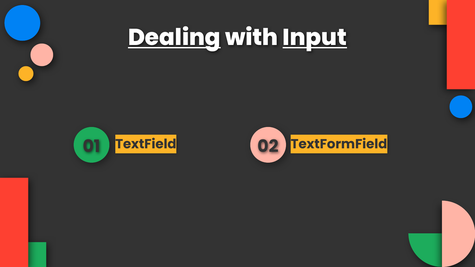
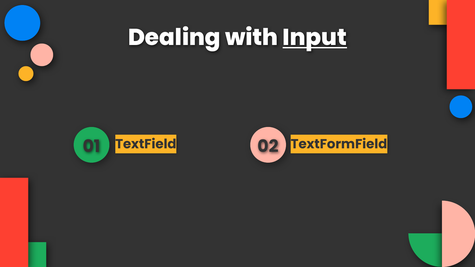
Dealing underline: present -> none
